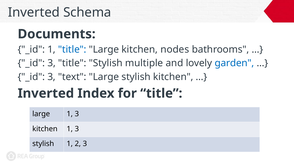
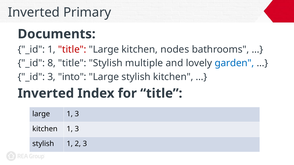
Schema: Schema -> Primary
title at (72, 50) colour: blue -> red
3 at (52, 63): 3 -> 8
text: text -> into
